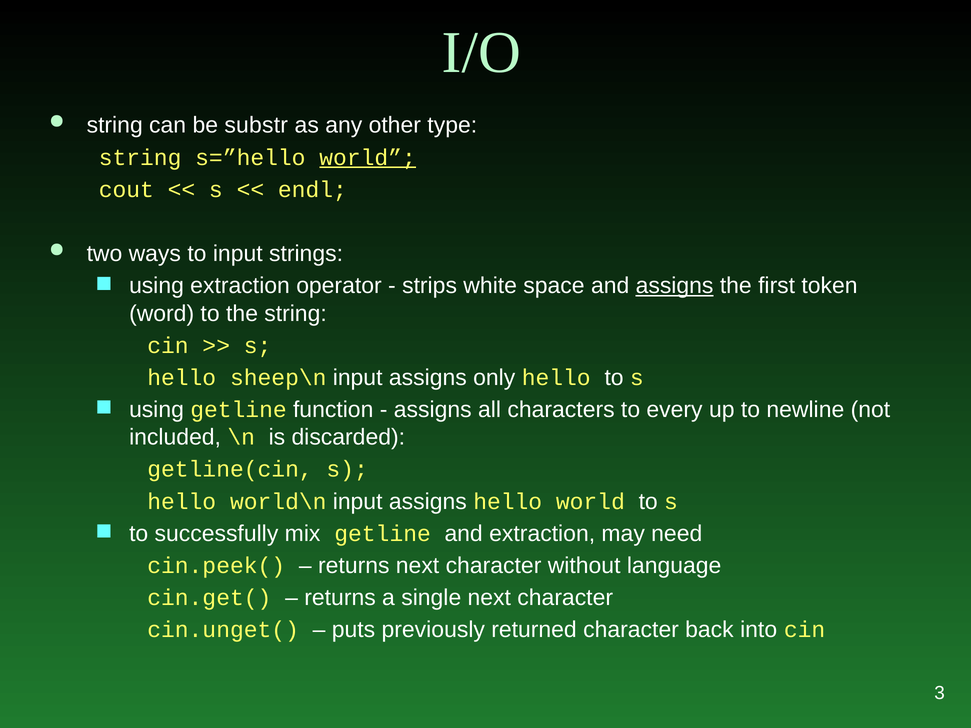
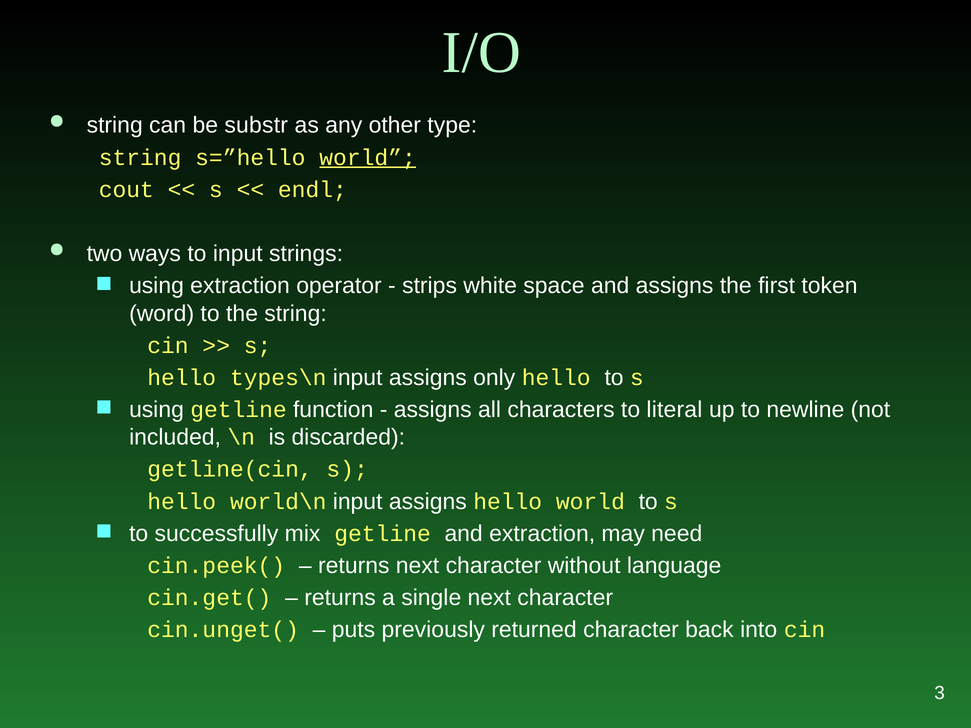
assigns at (675, 286) underline: present -> none
sheep\n: sheep\n -> types\n
every: every -> literal
